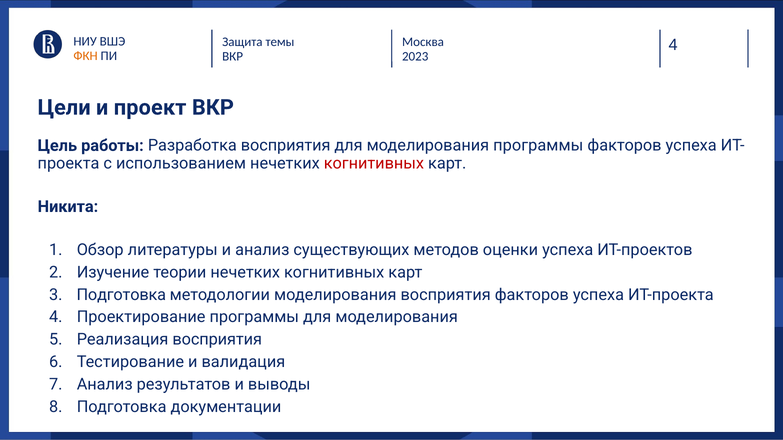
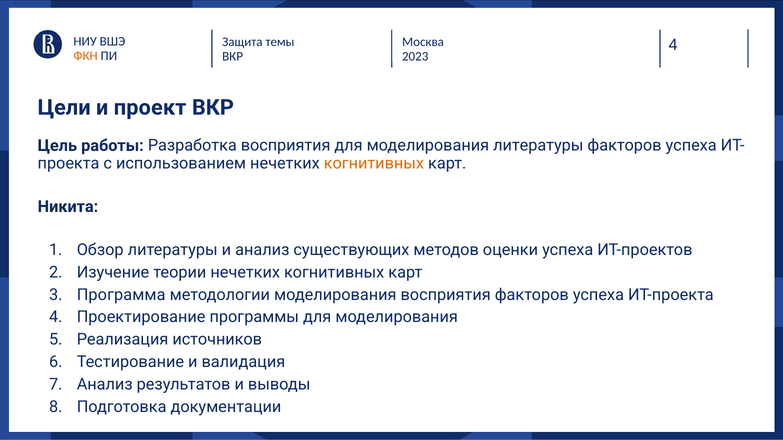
моделирования программы: программы -> литературы
когнитивных at (374, 163) colour: red -> orange
Подготовка at (121, 295): Подготовка -> Программа
Реализация восприятия: восприятия -> источников
